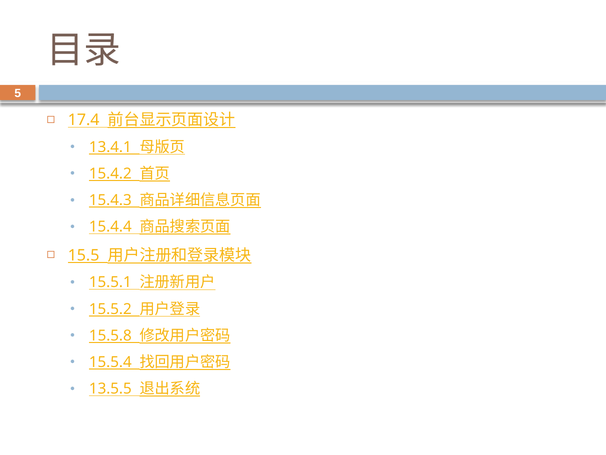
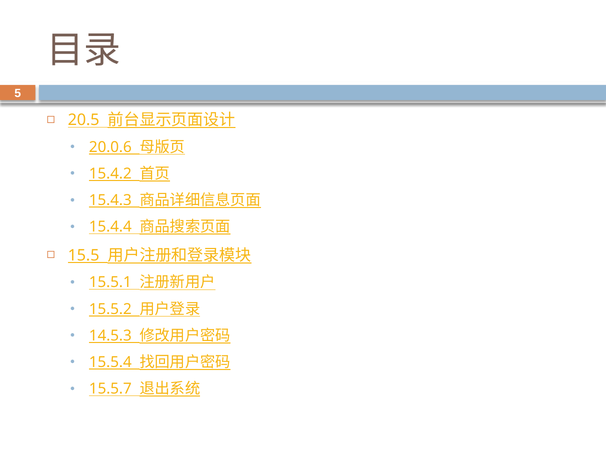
17.4: 17.4 -> 20.5
13.4.1: 13.4.1 -> 20.0.6
15.5.8: 15.5.8 -> 14.5.3
13.5.5: 13.5.5 -> 15.5.7
